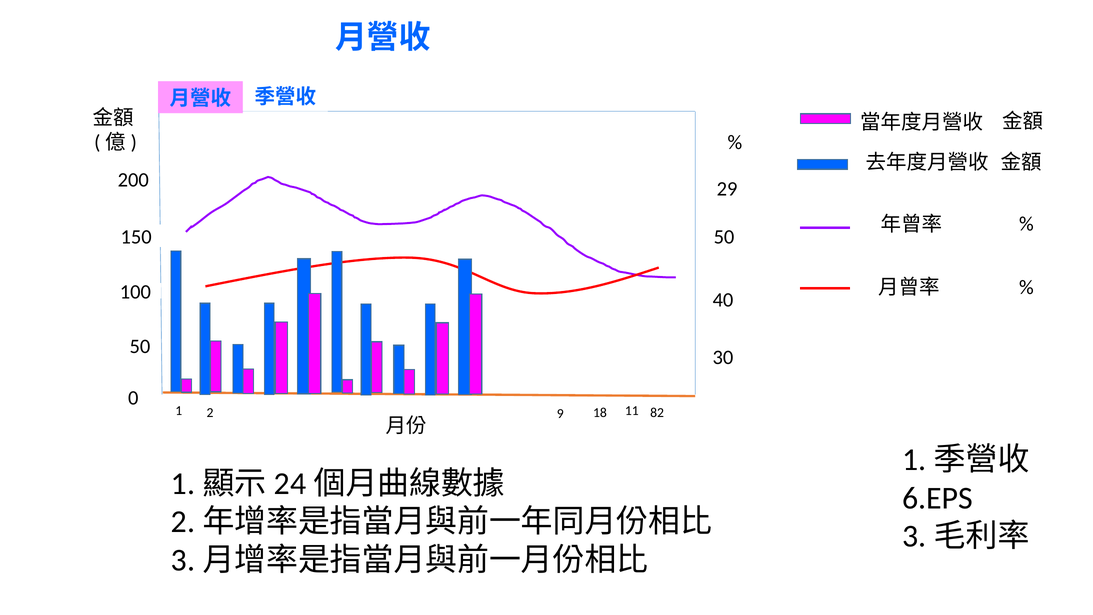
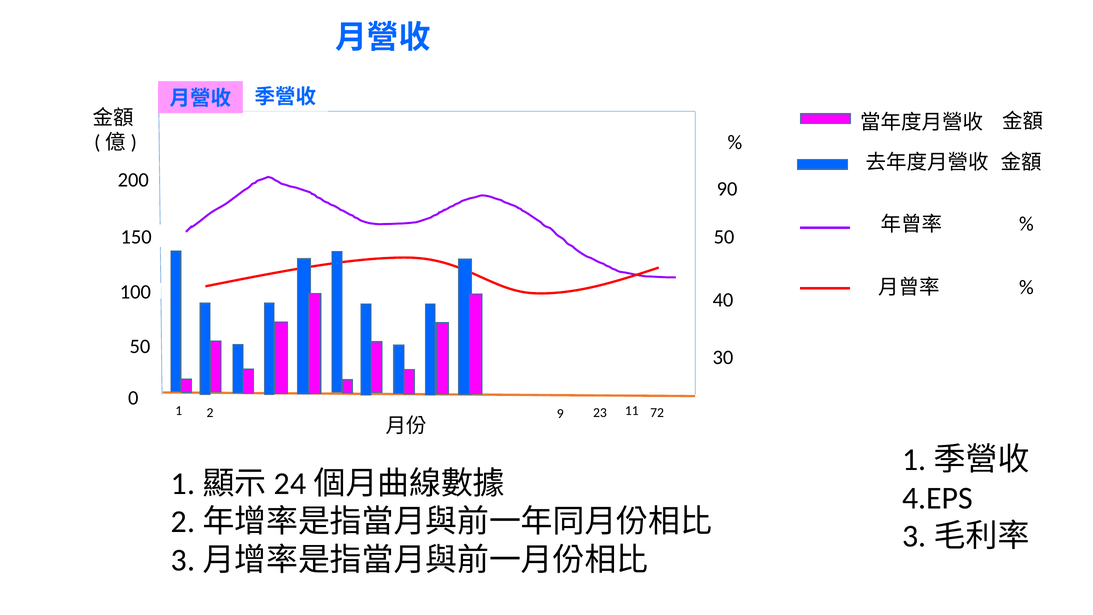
29: 29 -> 90
82: 82 -> 72
18: 18 -> 23
6.EPS: 6.EPS -> 4.EPS
